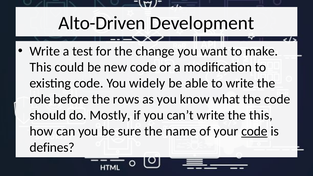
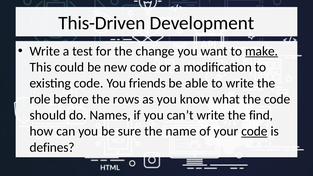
Alto-Driven: Alto-Driven -> This-Driven
make underline: none -> present
widely: widely -> friends
Mostly: Mostly -> Names
the this: this -> find
